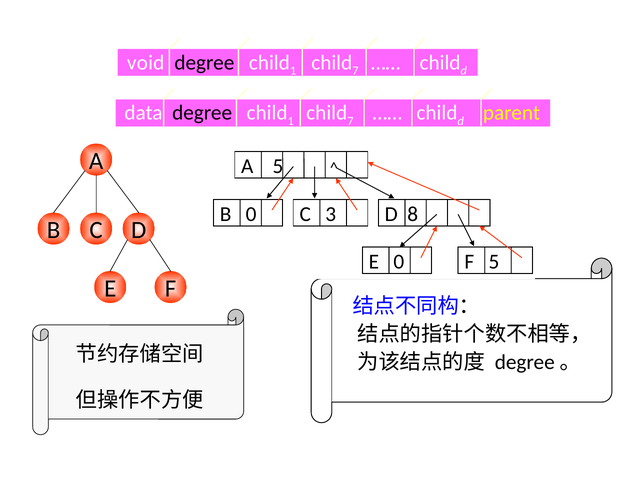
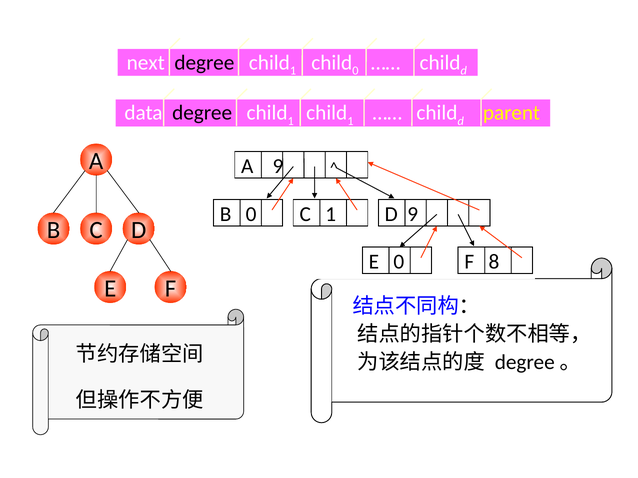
void: void -> next
7 at (355, 71): 7 -> 0
7 at (350, 121): 7 -> 1
5 at (278, 166): 5 -> 9
3 at (331, 214): 3 -> 1
8 at (413, 214): 8 -> 9
F 5: 5 -> 8
